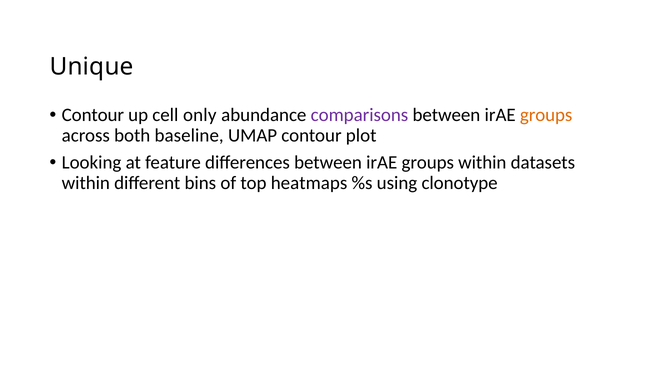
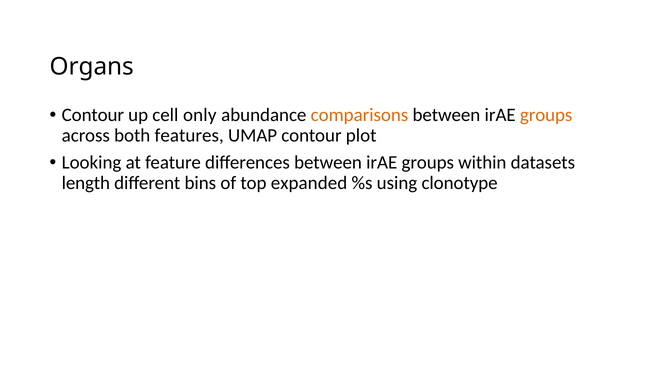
Unique: Unique -> Organs
comparisons colour: purple -> orange
baseline: baseline -> features
within at (86, 183): within -> length
heatmaps: heatmaps -> expanded
